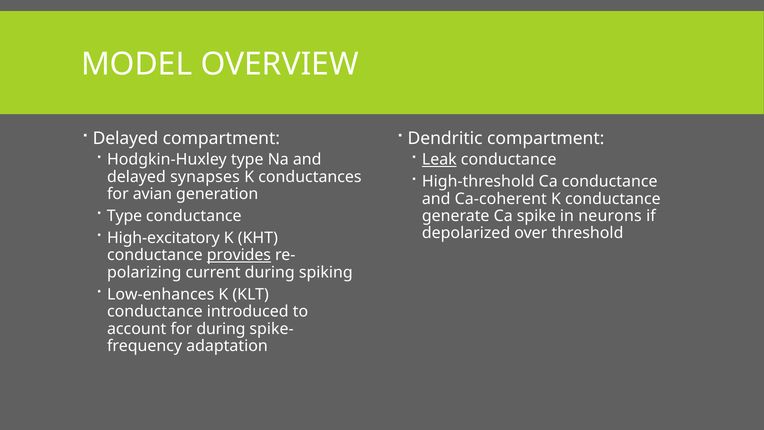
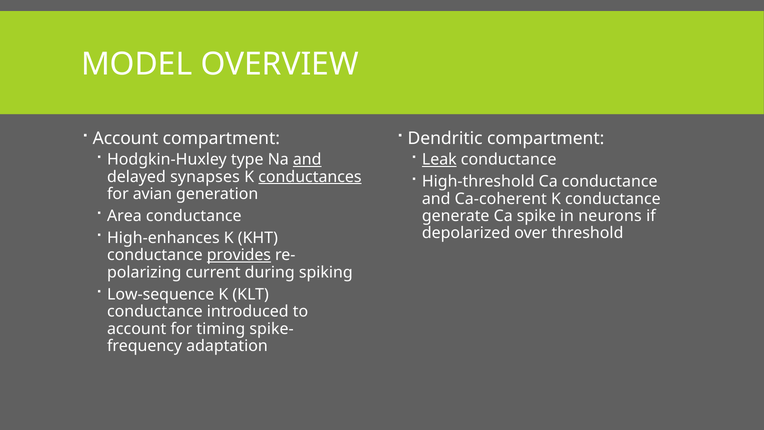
Delayed at (126, 138): Delayed -> Account
and at (307, 160) underline: none -> present
conductances underline: none -> present
Type at (125, 216): Type -> Area
High-excitatory: High-excitatory -> High-enhances
Low-enhances: Low-enhances -> Low-sequence
for during: during -> timing
